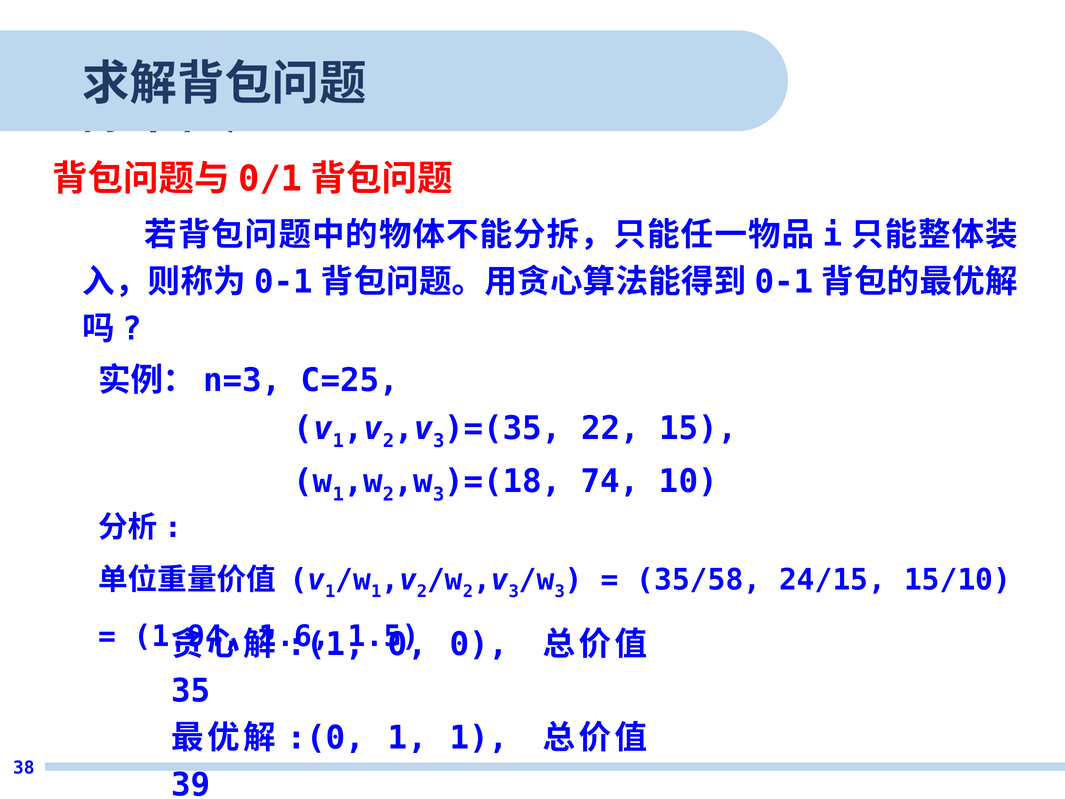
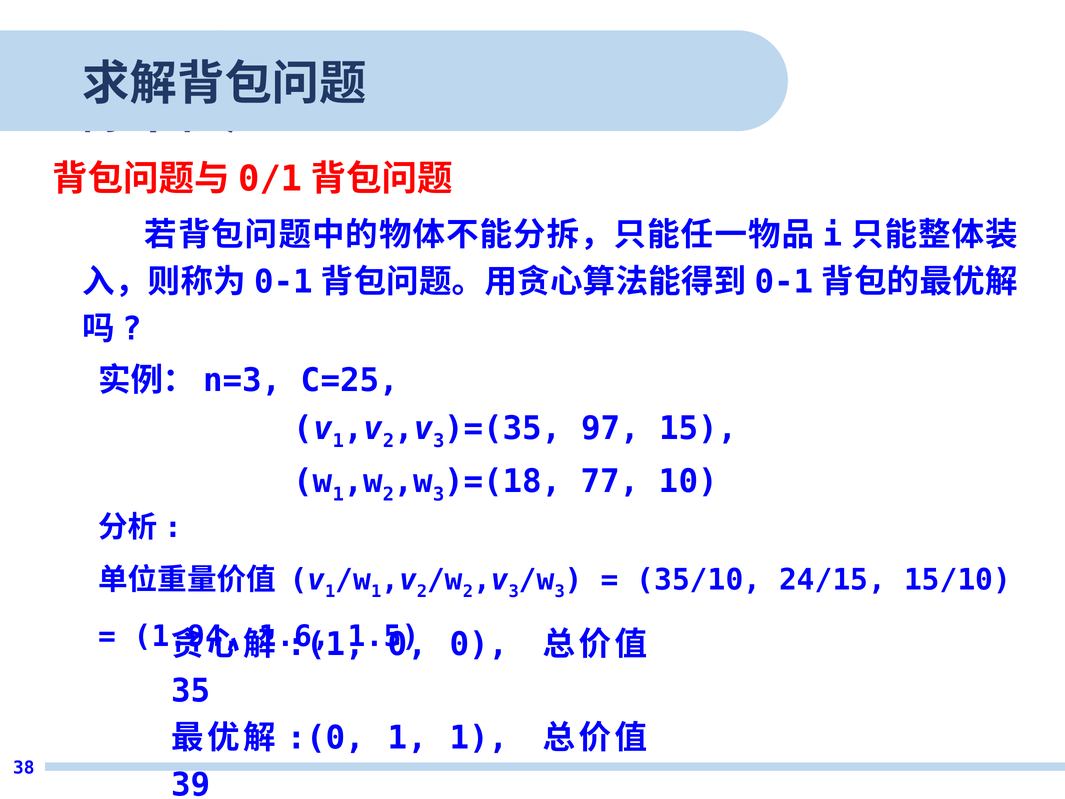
22: 22 -> 97
74: 74 -> 77
35/58: 35/58 -> 35/10
